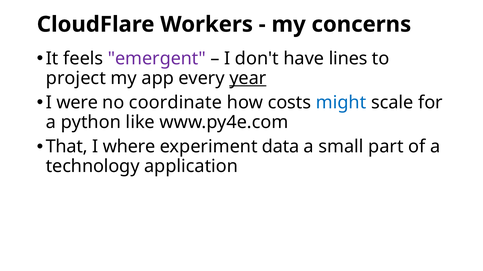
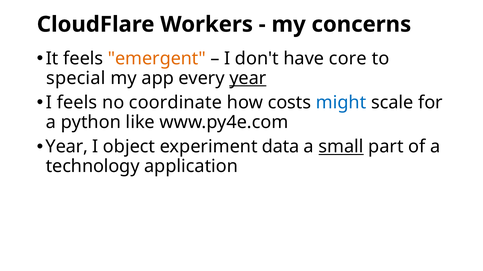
emergent colour: purple -> orange
lines: lines -> core
project: project -> special
I were: were -> feels
That at (67, 147): That -> Year
where: where -> object
small underline: none -> present
